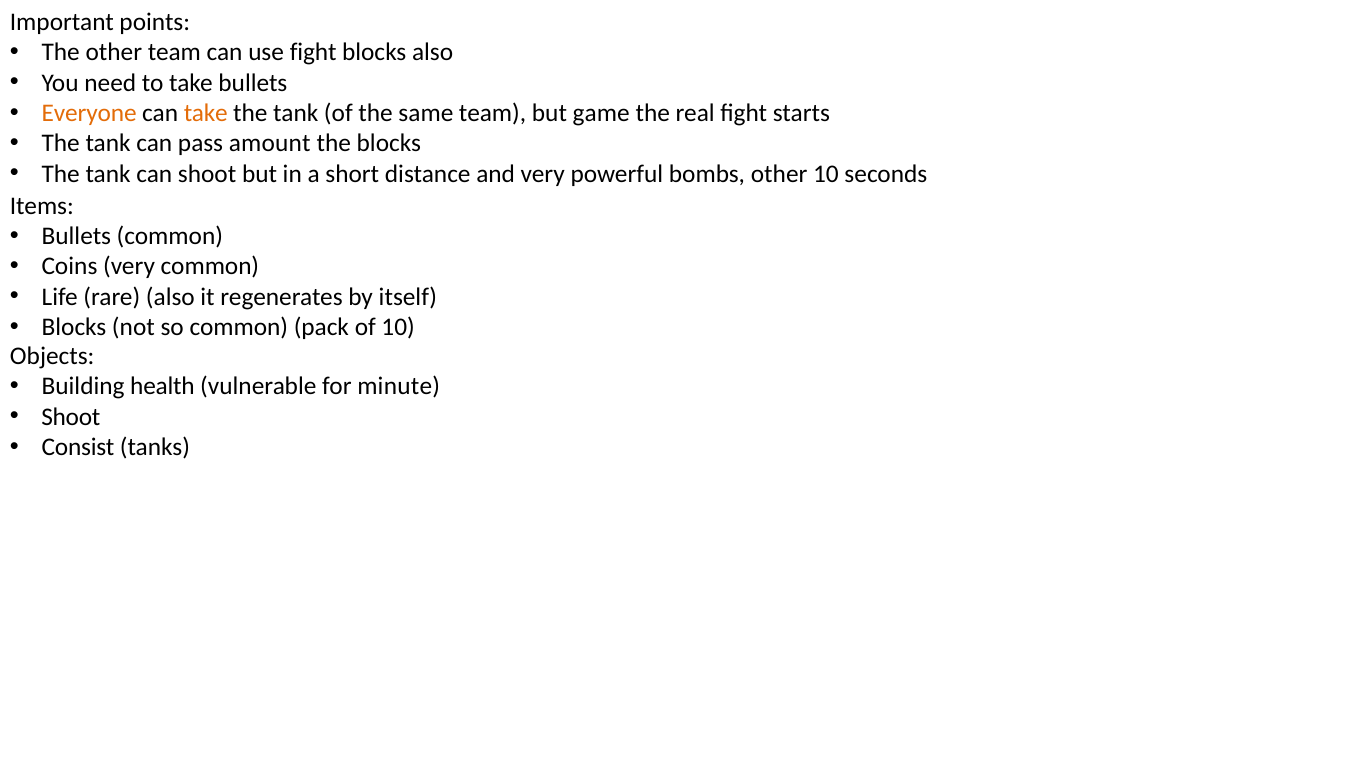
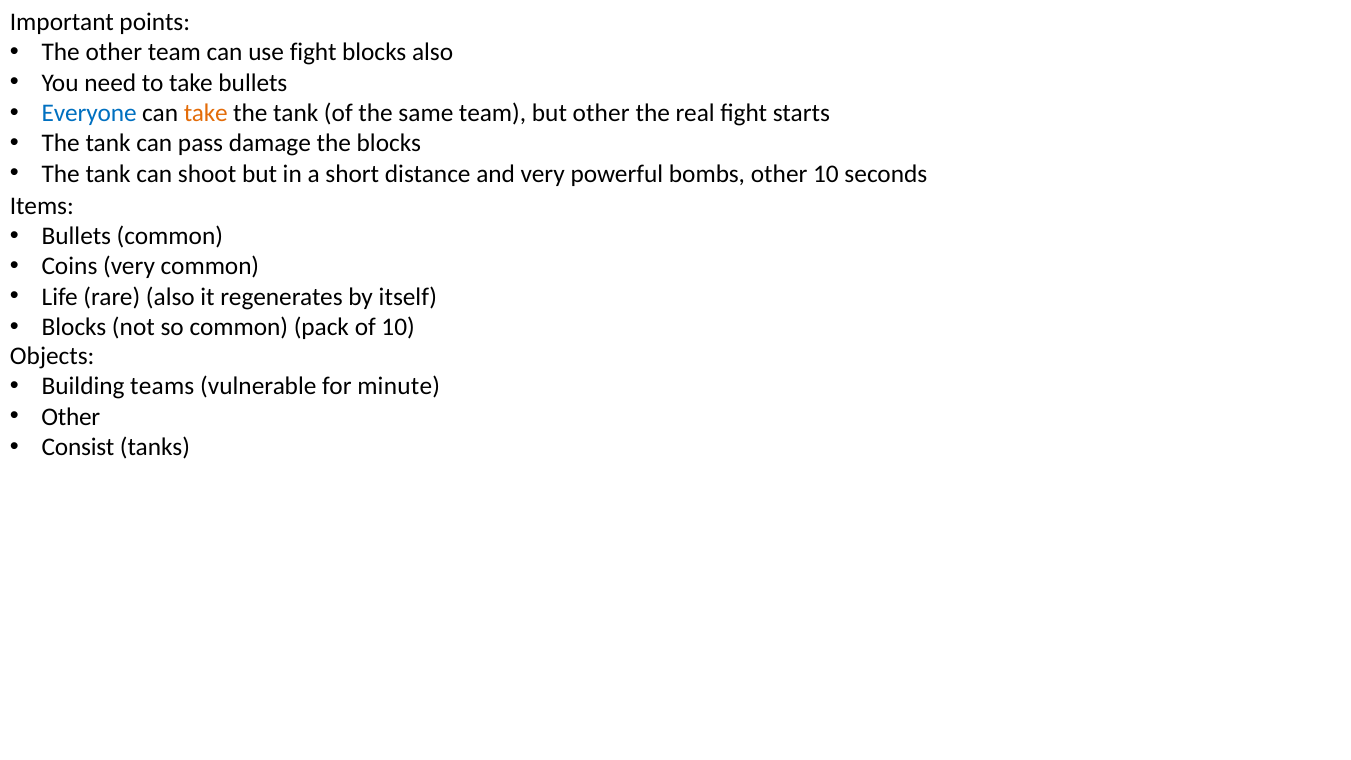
Everyone colour: orange -> blue
but game: game -> other
amount: amount -> damage
health: health -> teams
Shoot at (71, 417): Shoot -> Other
